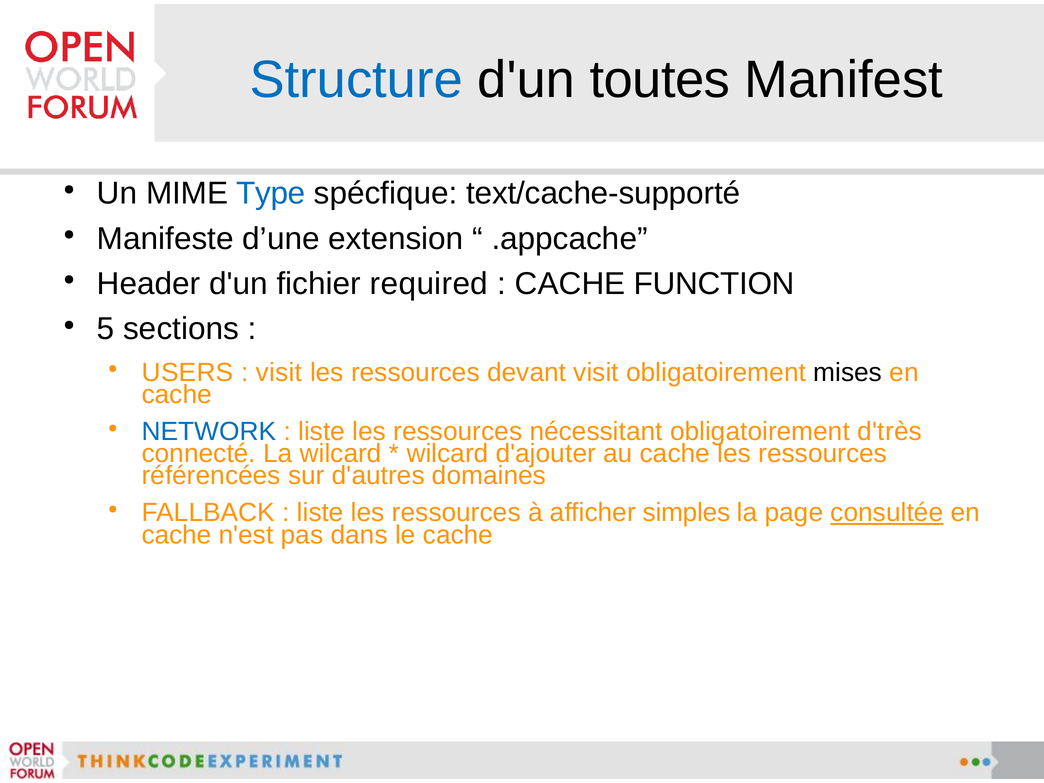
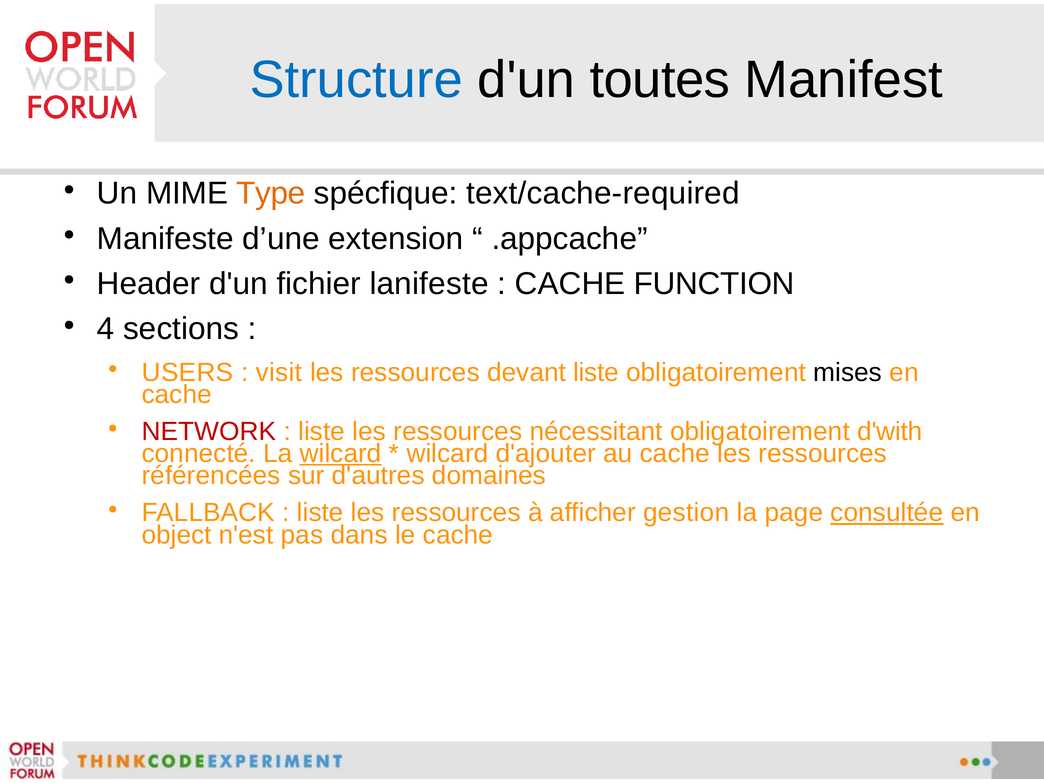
Type colour: blue -> orange
text/cache-supporté: text/cache-supporté -> text/cache-required
required: required -> lanifeste
5: 5 -> 4
devant visit: visit -> liste
NETWORK colour: blue -> red
d'très: d'très -> d'with
wilcard at (341, 454) underline: none -> present
simples: simples -> gestion
cache at (177, 535): cache -> object
